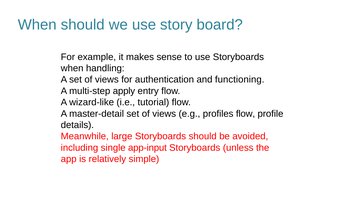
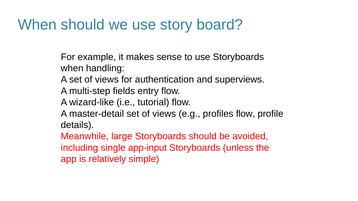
functioning: functioning -> superviews
apply: apply -> fields
